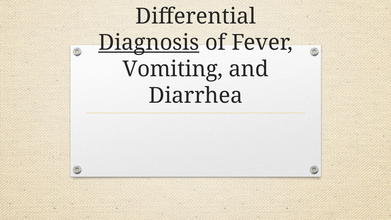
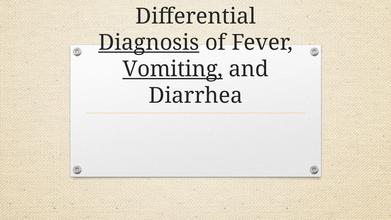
Vomiting underline: none -> present
